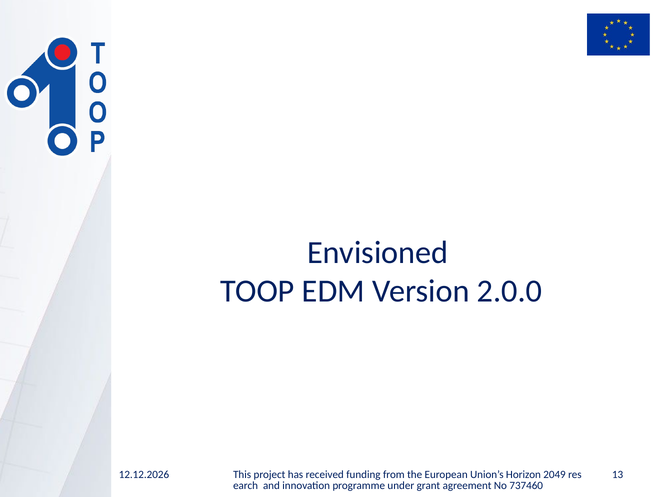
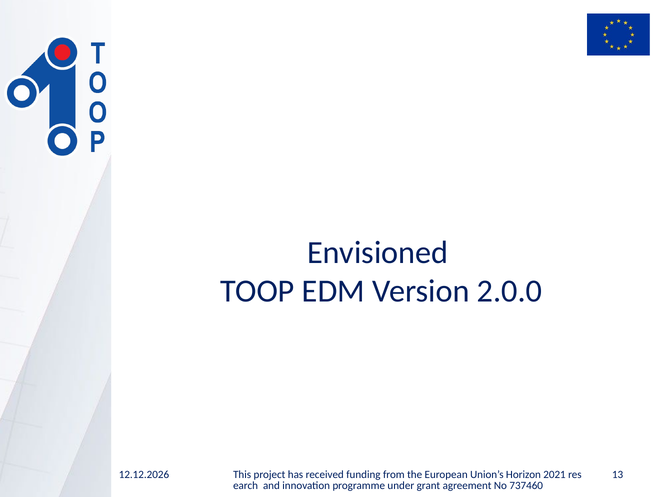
2049: 2049 -> 2021
